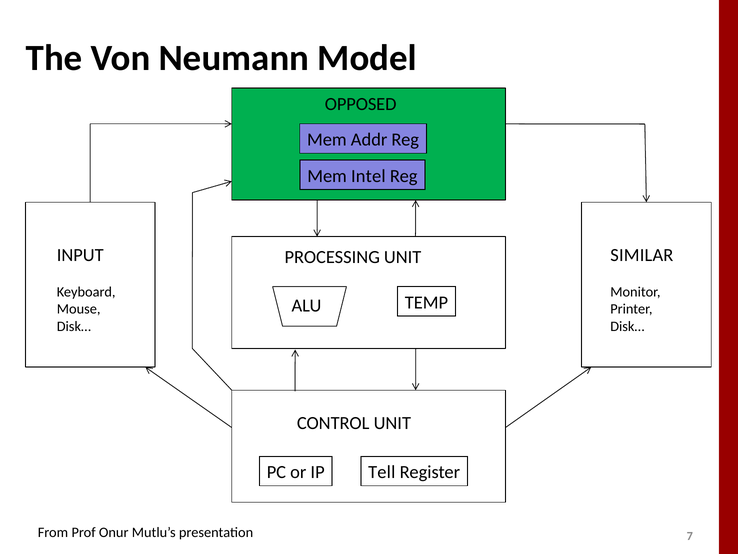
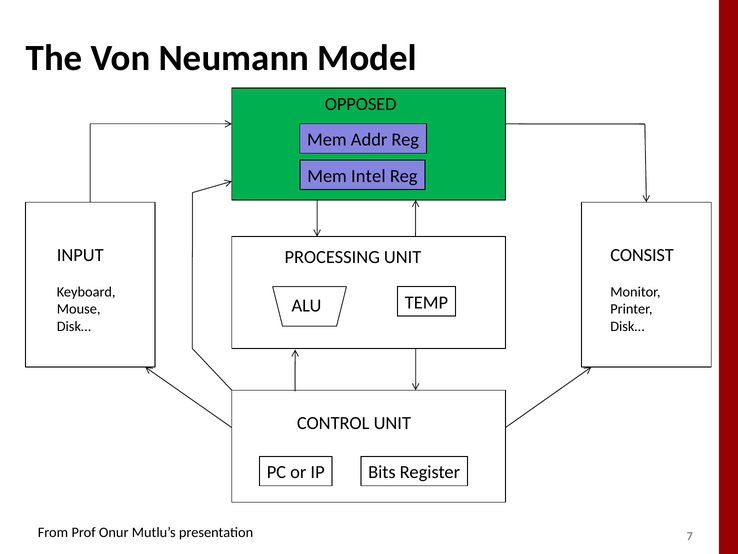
SIMILAR: SIMILAR -> CONSIST
Tell: Tell -> Bits
